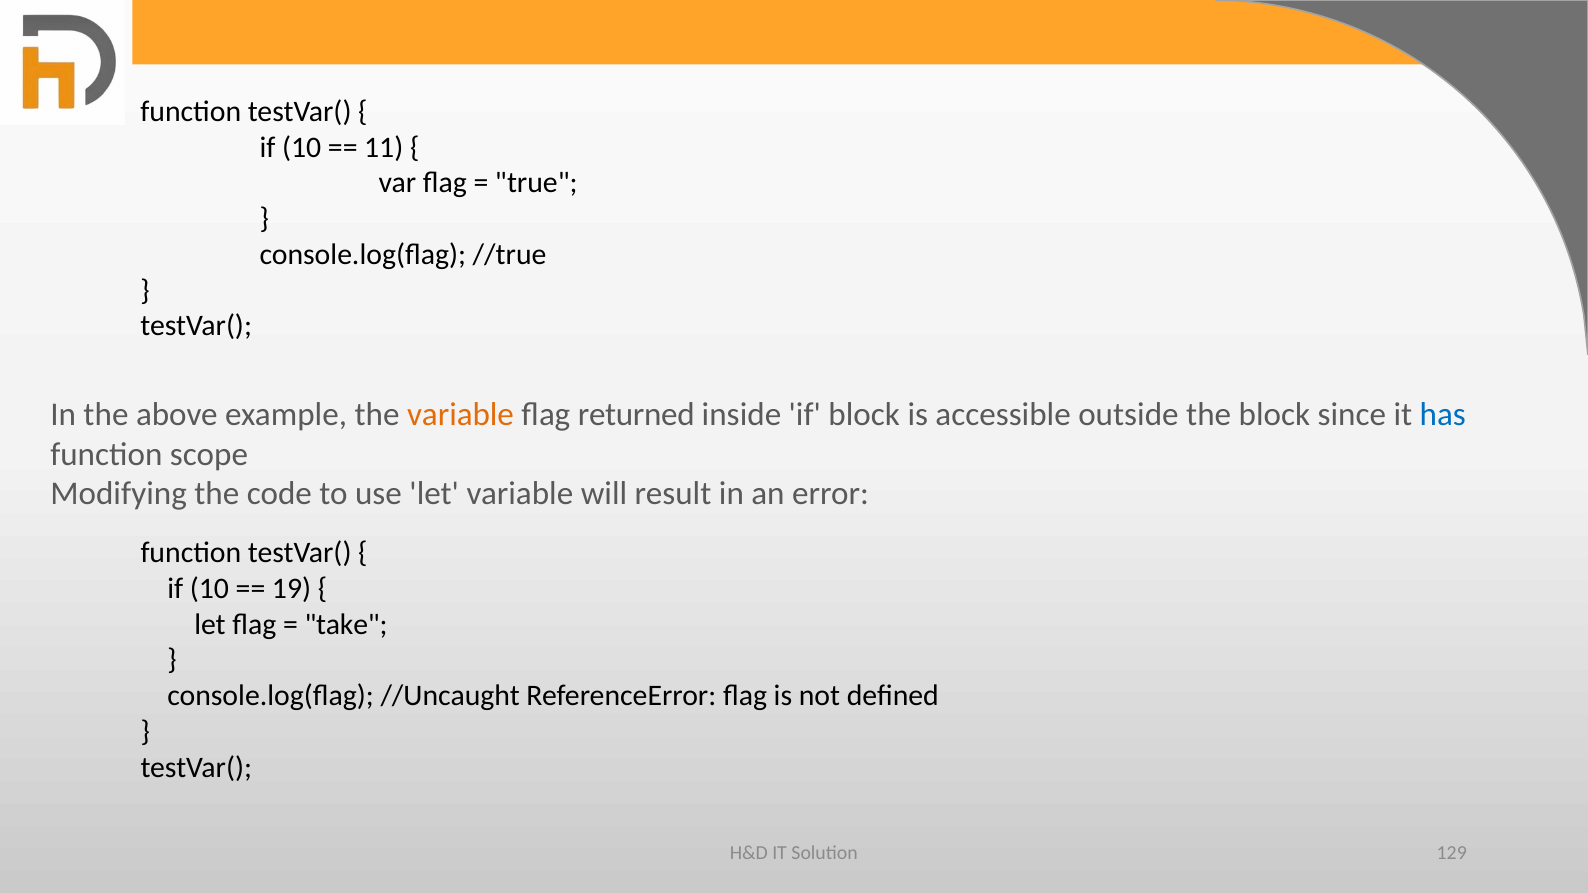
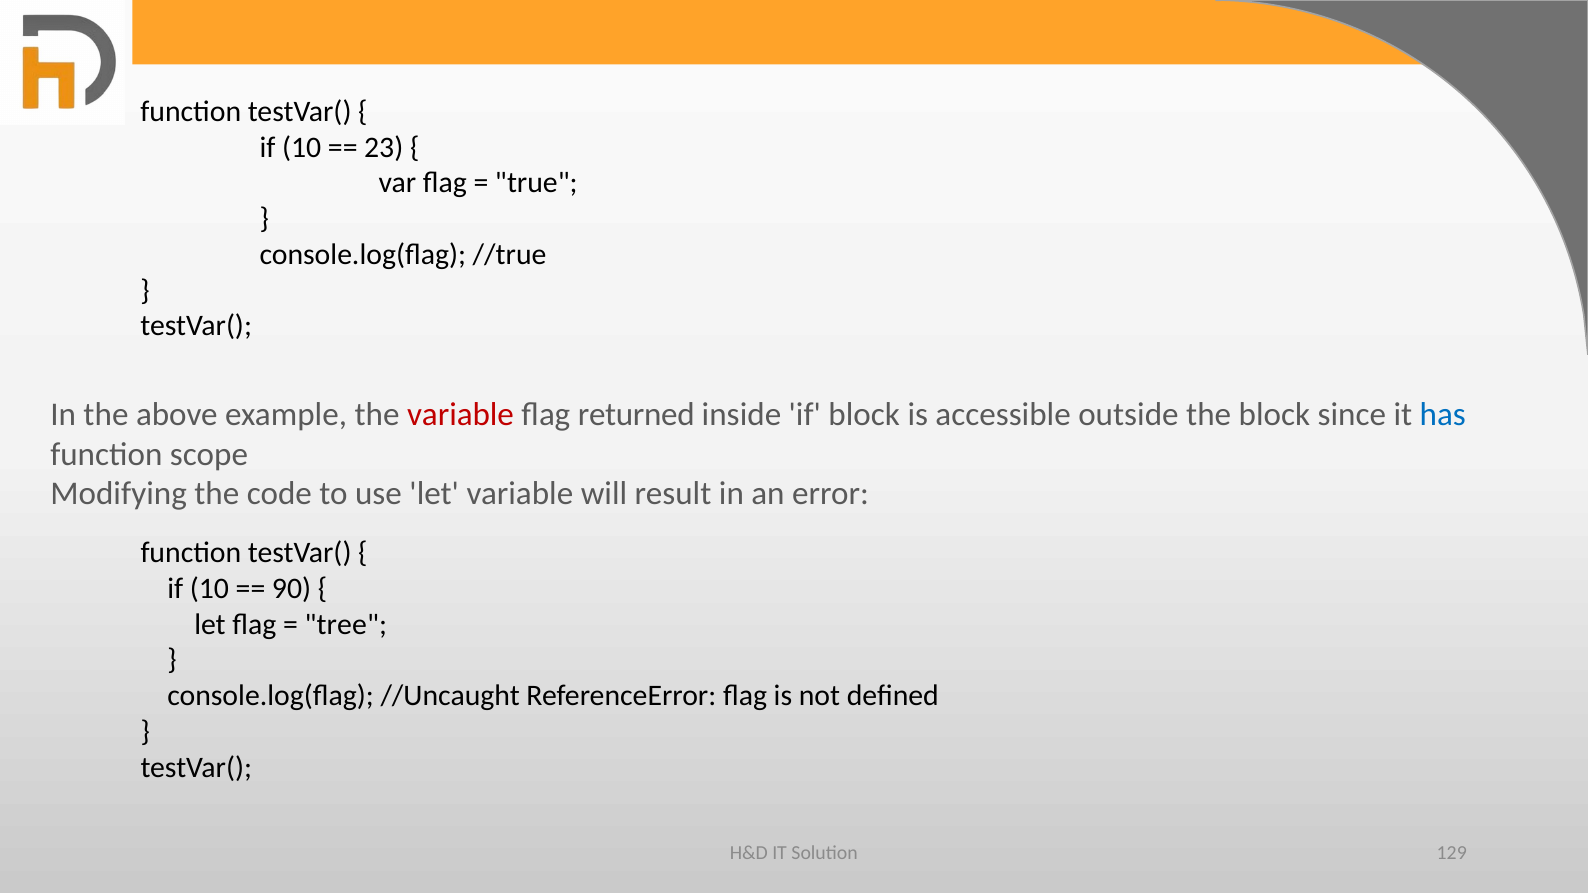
11: 11 -> 23
variable at (460, 415) colour: orange -> red
19: 19 -> 90
take: take -> tree
